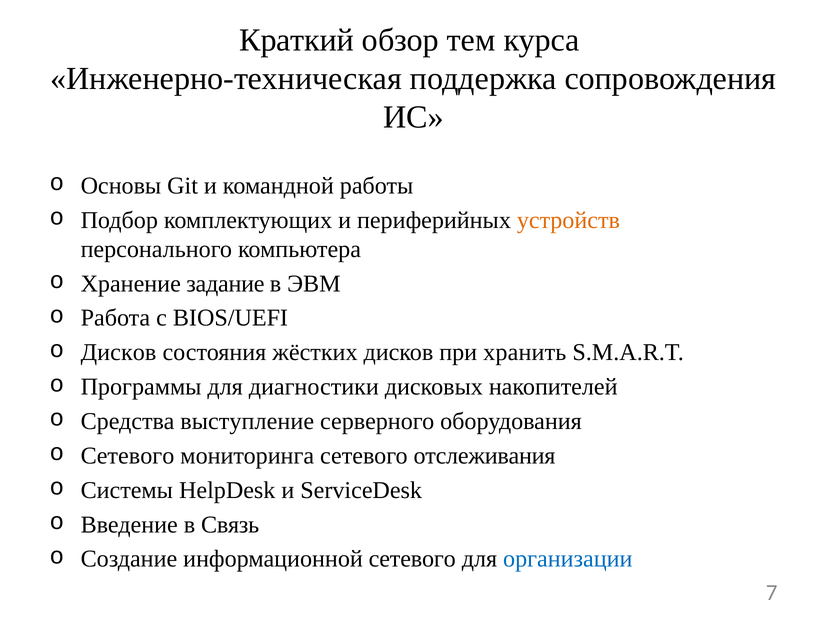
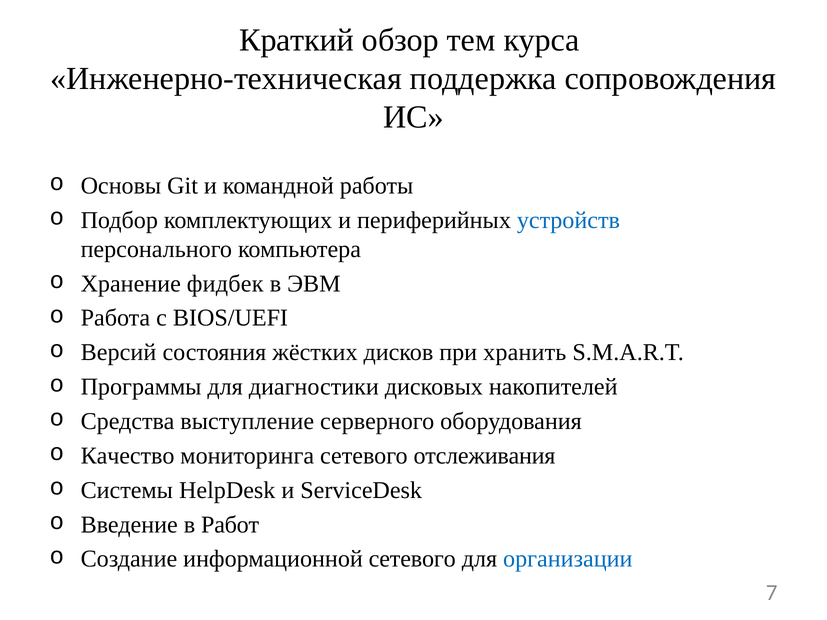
устройств colour: orange -> blue
задание: задание -> фидбек
Дисков at (119, 353): Дисков -> Версий
Сетевого at (128, 456): Сетевого -> Качество
Связь: Связь -> Работ
